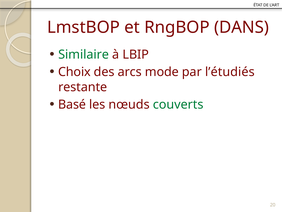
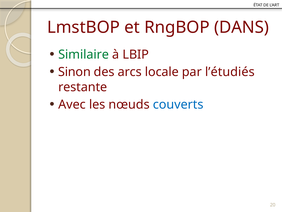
Choix: Choix -> Sinon
mode: mode -> locale
Basé: Basé -> Avec
couverts colour: green -> blue
